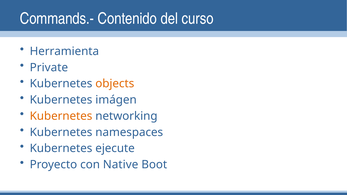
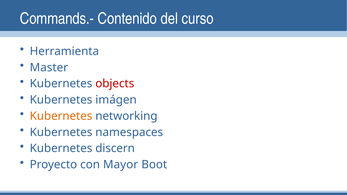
Private: Private -> Master
objects colour: orange -> red
ejecute: ejecute -> discern
Native: Native -> Mayor
